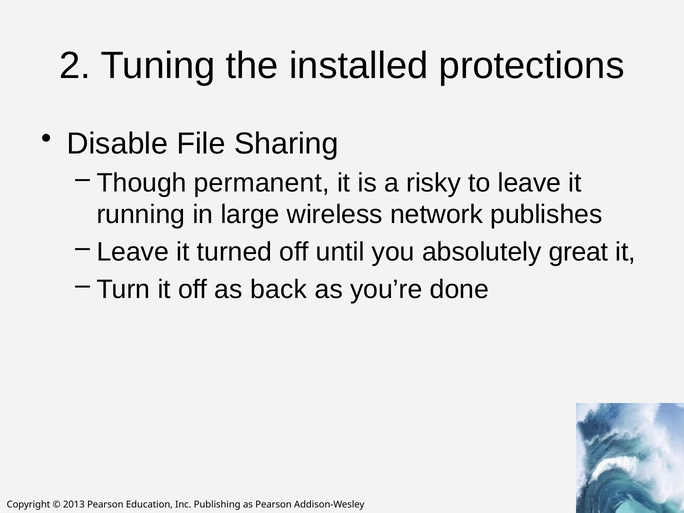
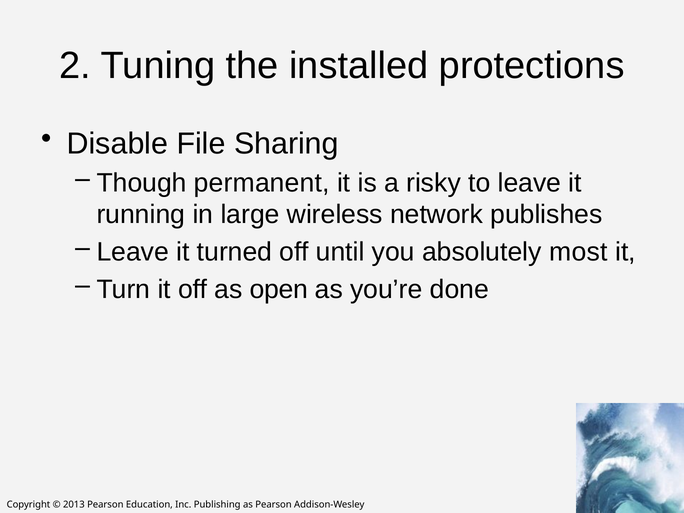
great: great -> most
back: back -> open
